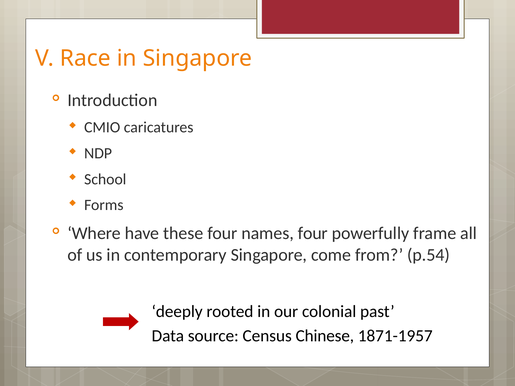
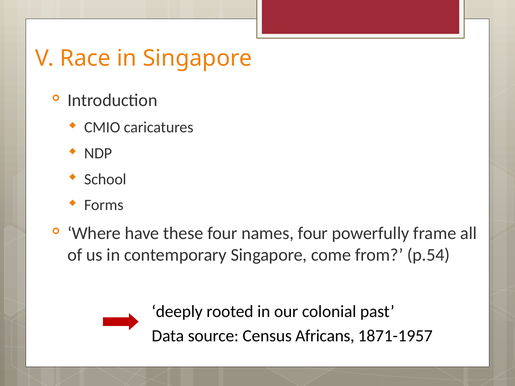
Chinese: Chinese -> Africans
